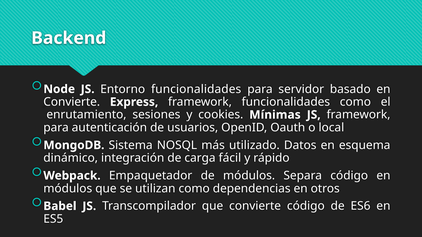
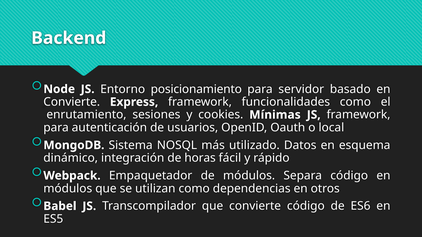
Entorno funcionalidades: funcionalidades -> posicionamiento
carga: carga -> horas
